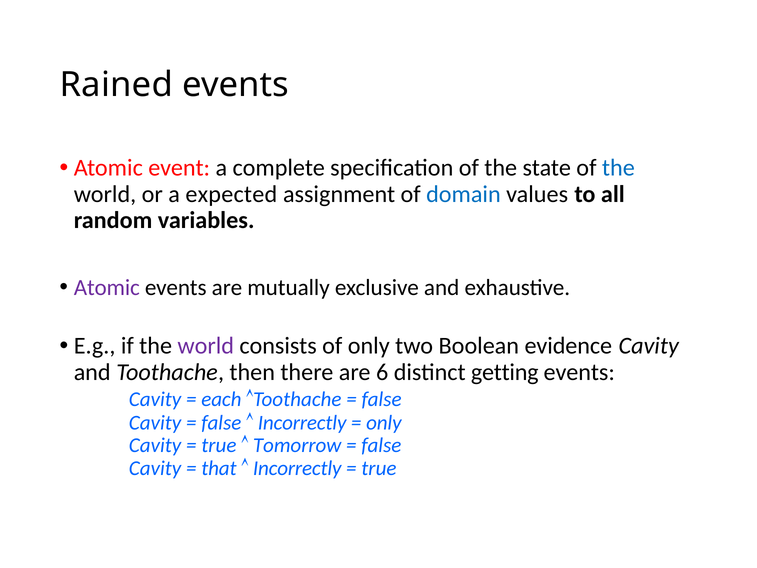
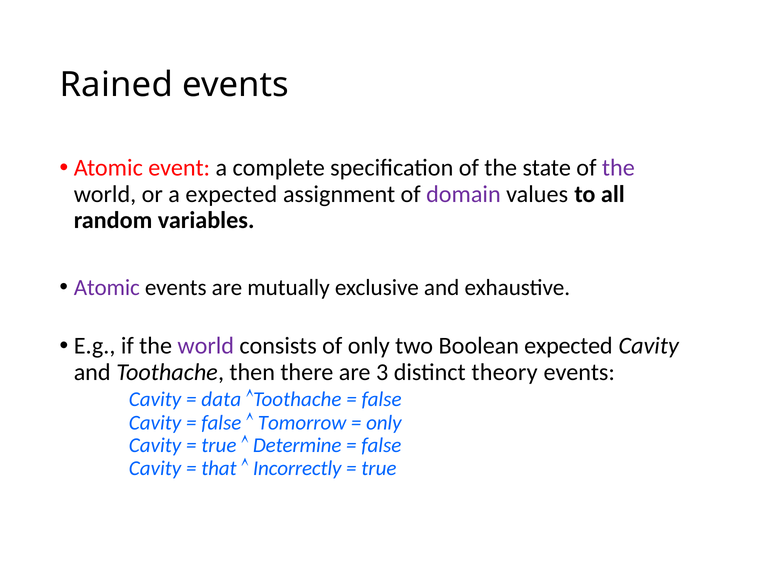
the at (618, 168) colour: blue -> purple
domain colour: blue -> purple
Boolean evidence: evidence -> expected
6: 6 -> 3
getting: getting -> theory
each: each -> data
Incorrectly at (302, 422): Incorrectly -> Tomorrow
Tomorrow: Tomorrow -> Determine
